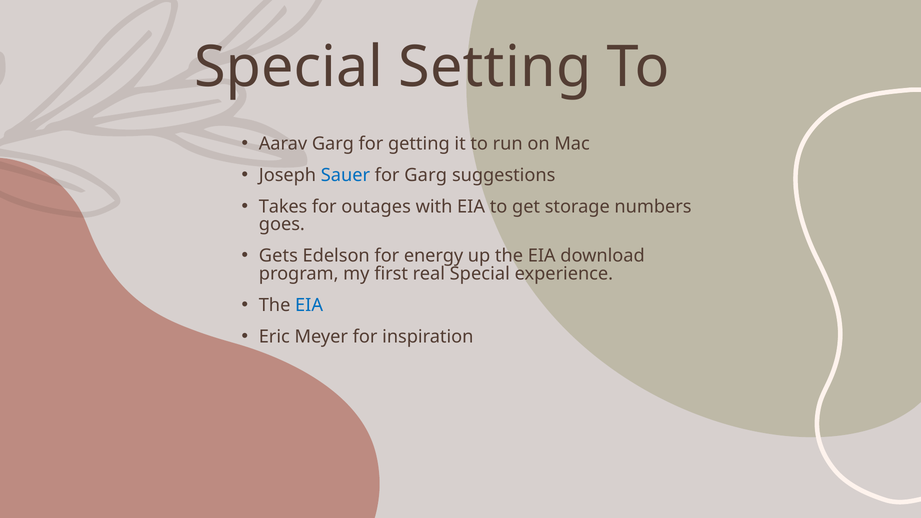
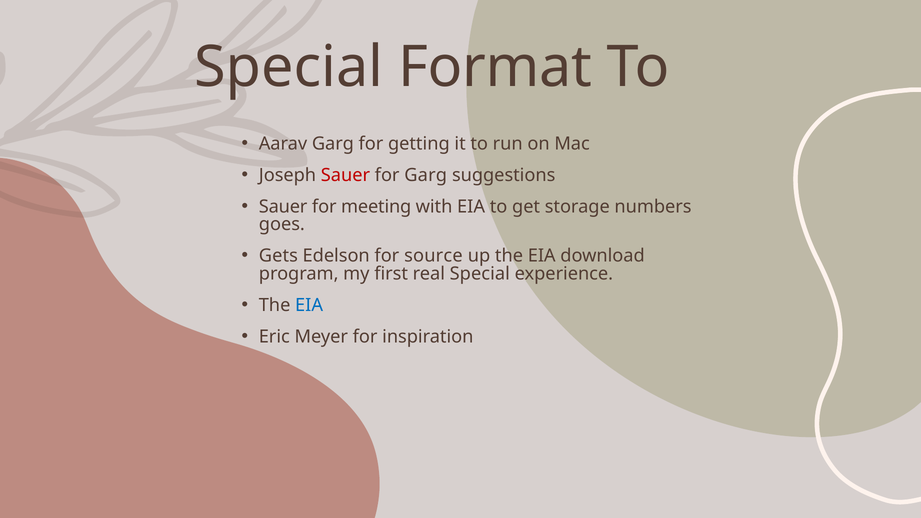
Setting: Setting -> Format
Sauer at (345, 175) colour: blue -> red
Takes at (283, 207): Takes -> Sauer
outages: outages -> meeting
energy: energy -> source
